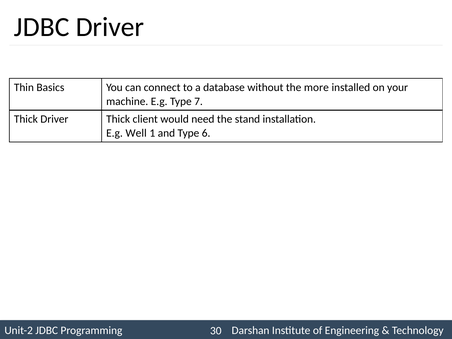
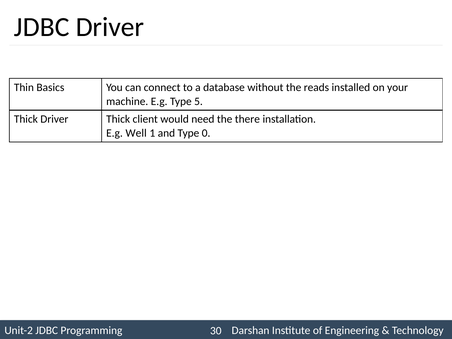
more: more -> reads
7: 7 -> 5
stand: stand -> there
6: 6 -> 0
